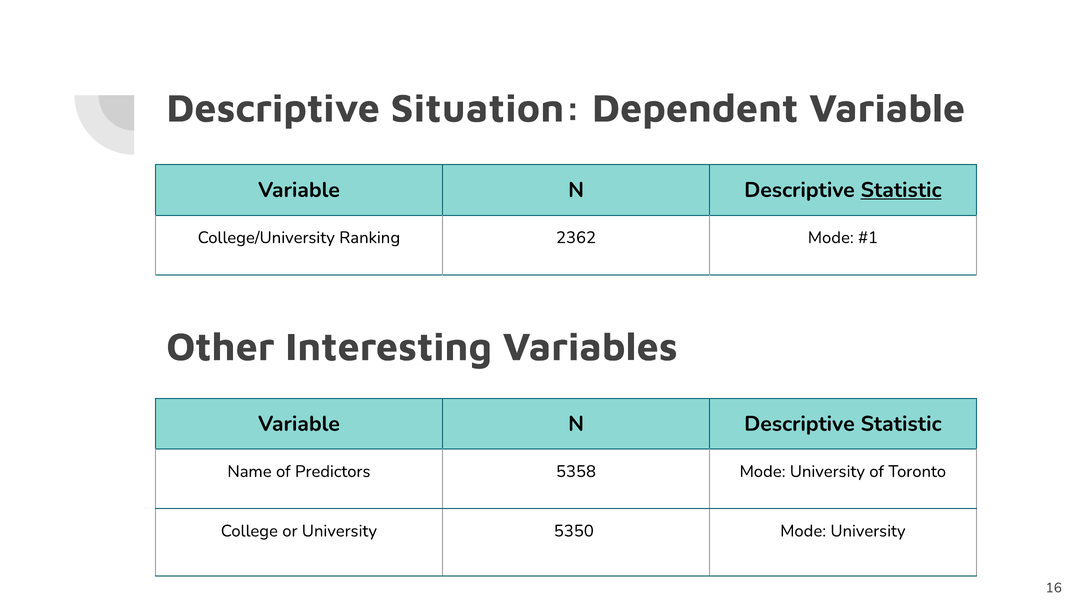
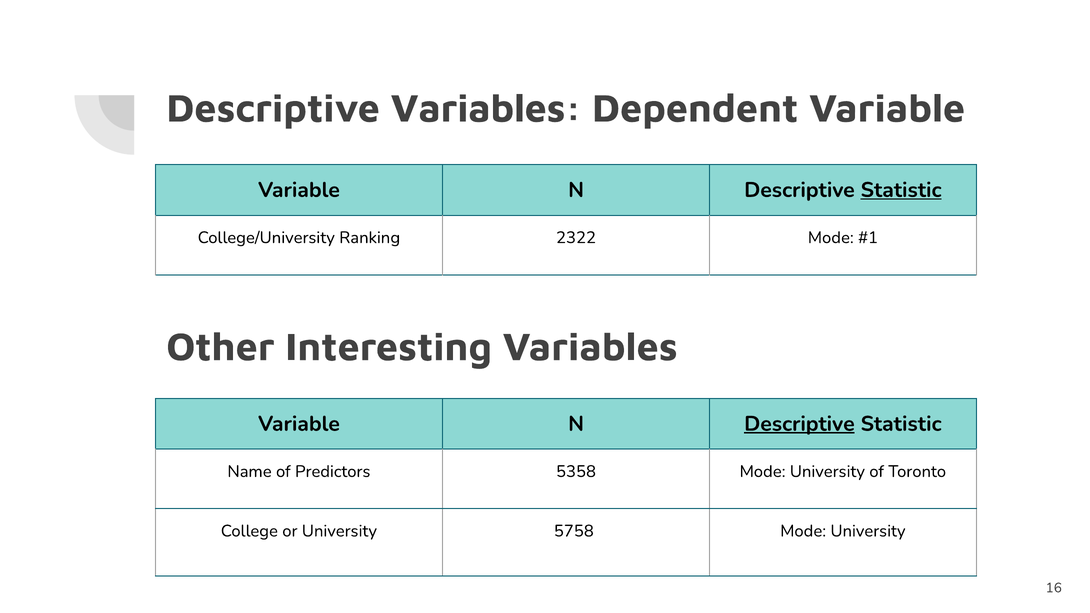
Descriptive Situation: Situation -> Variables
2362: 2362 -> 2322
Descriptive at (799, 424) underline: none -> present
5350: 5350 -> 5758
